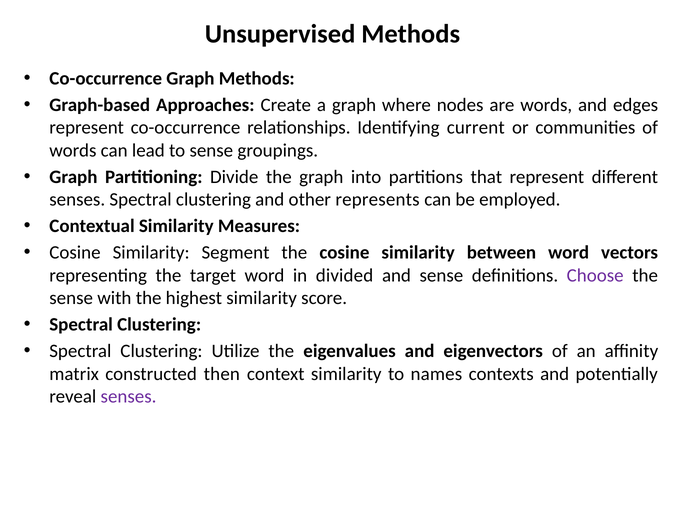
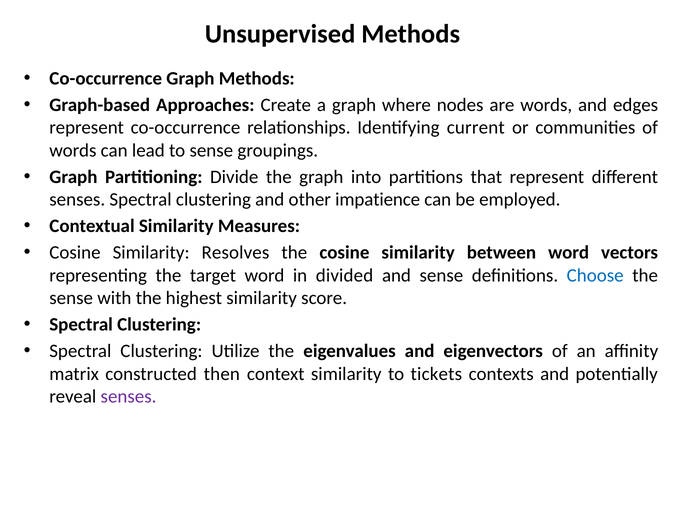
represents: represents -> impatience
Segment: Segment -> Resolves
Choose colour: purple -> blue
names: names -> tickets
